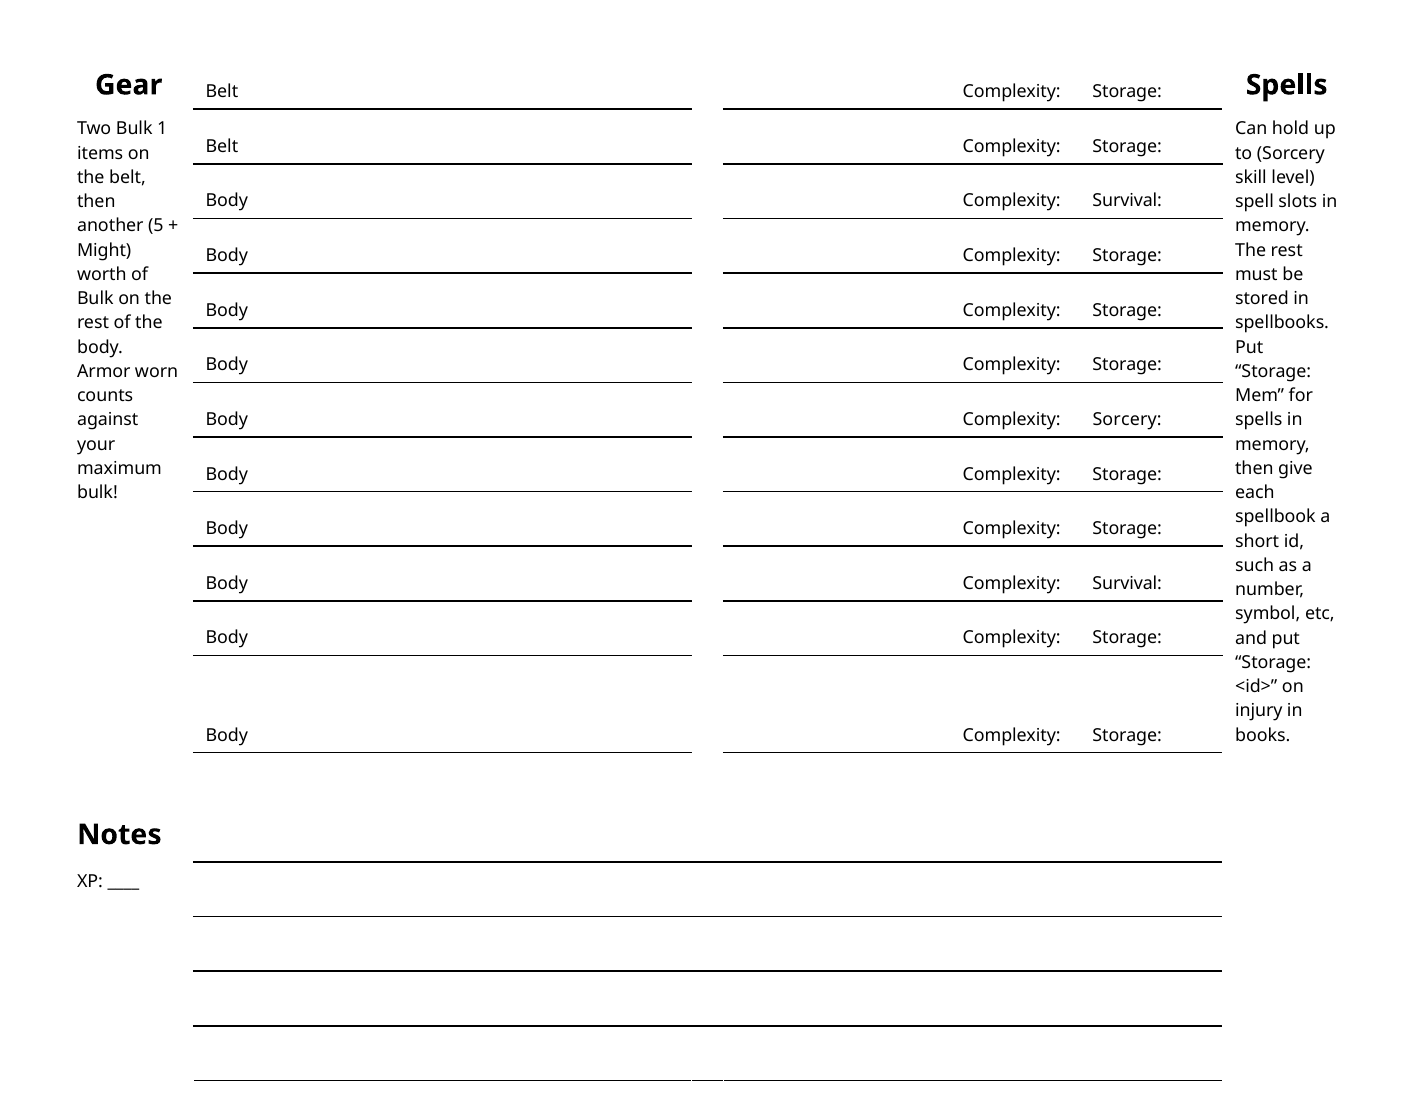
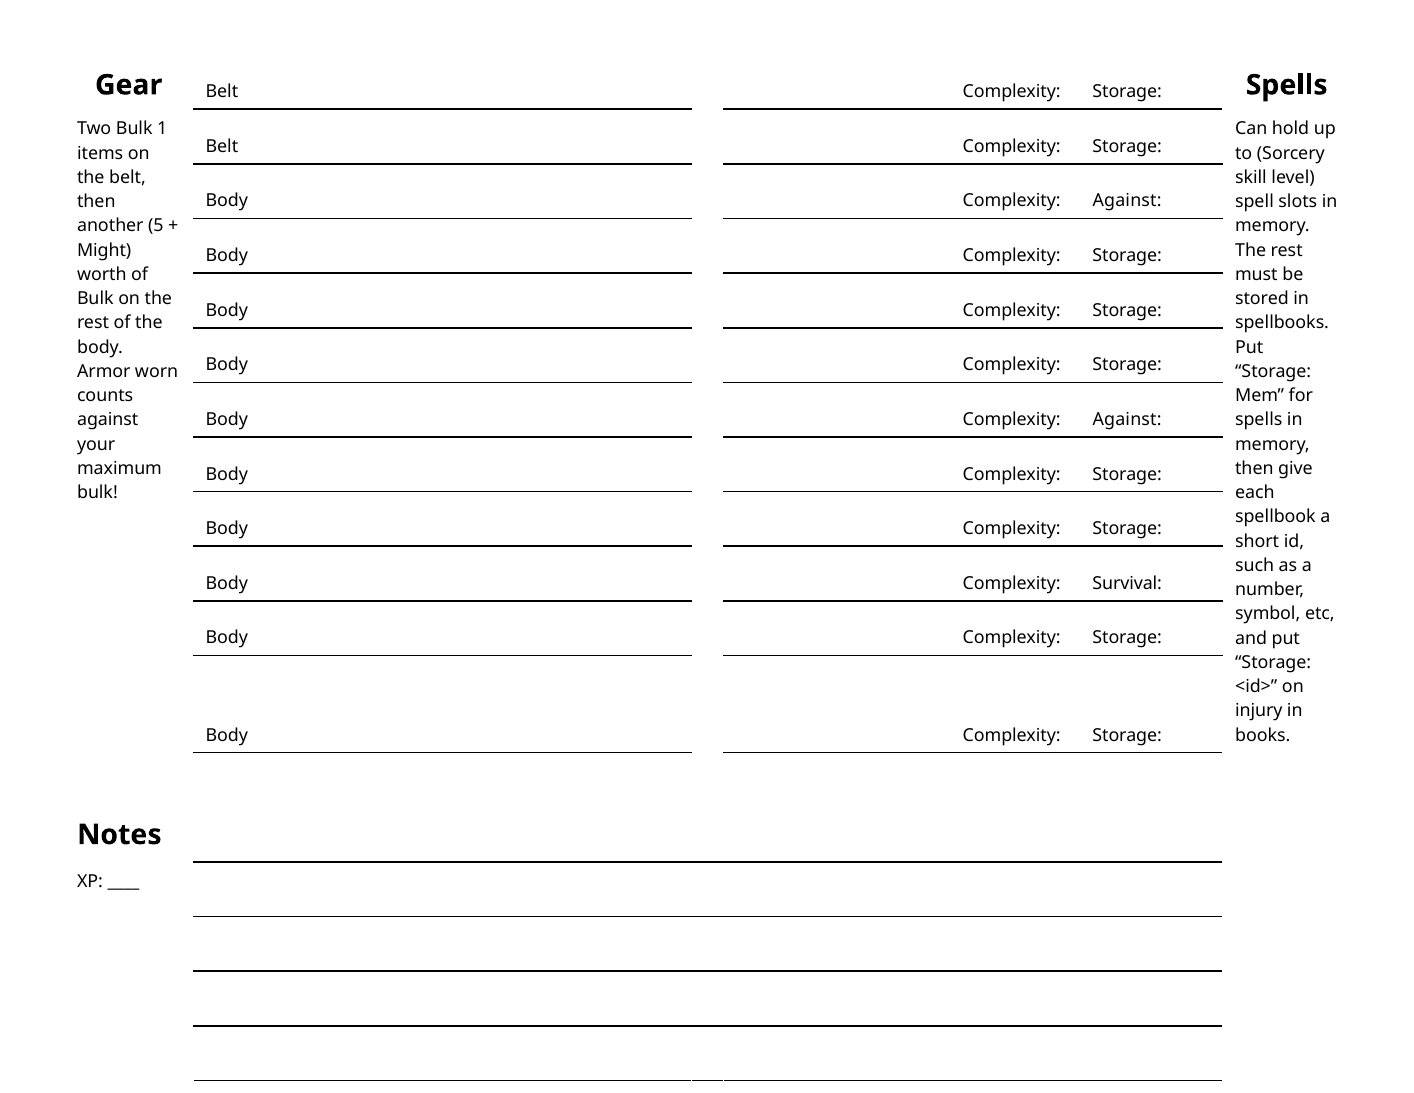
Survival at (1127, 201): Survival -> Against
Sorcery at (1127, 419): Sorcery -> Against
